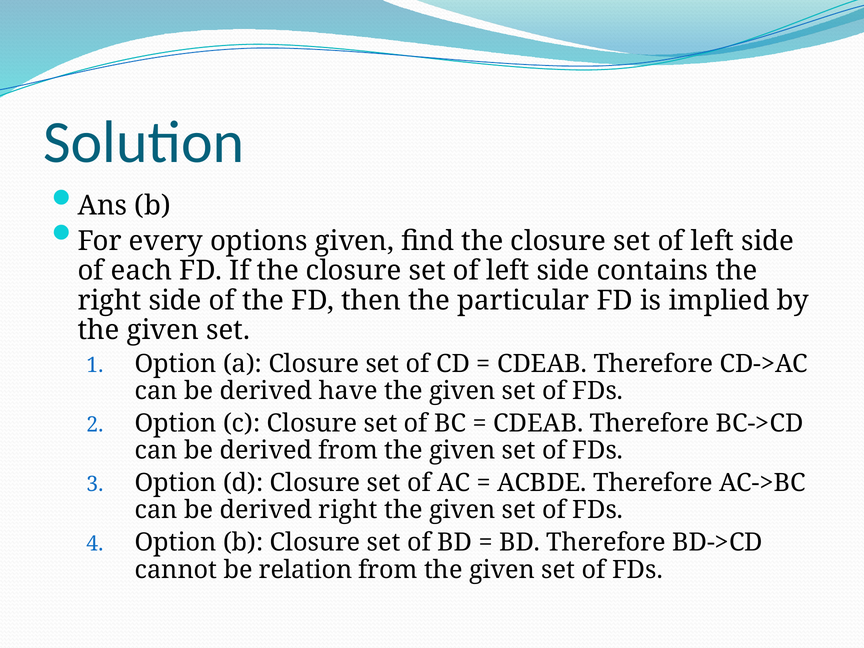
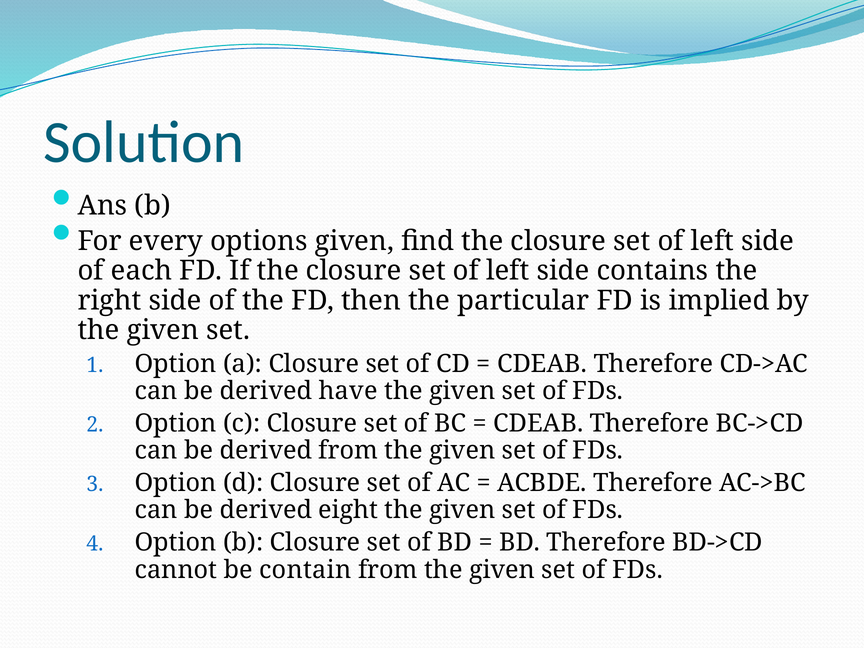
derived right: right -> eight
relation: relation -> contain
